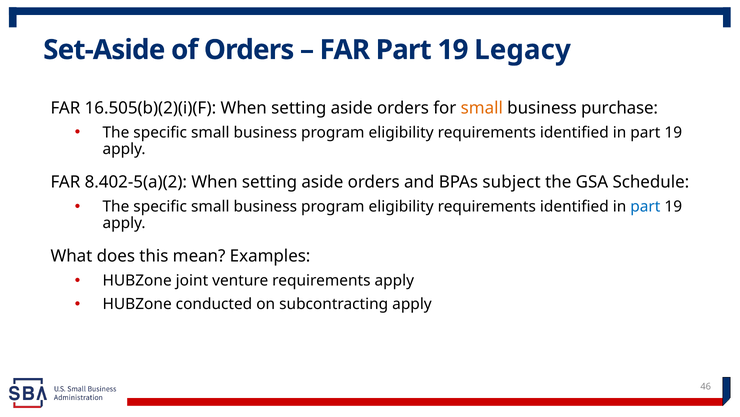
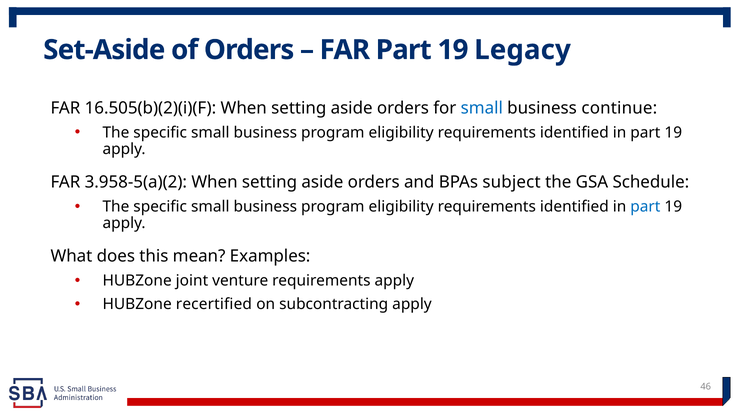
small at (482, 108) colour: orange -> blue
purchase: purchase -> continue
8.402-5(a)(2: 8.402-5(a)(2 -> 3.958-5(a)(2
conducted: conducted -> recertified
